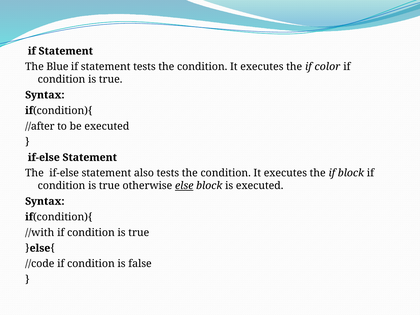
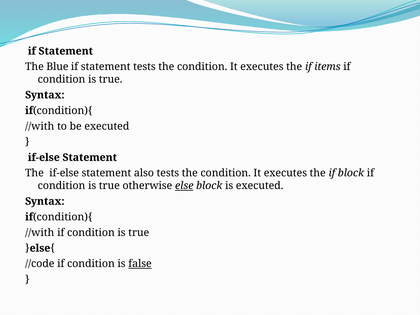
color: color -> items
//after at (40, 126): //after -> //with
false underline: none -> present
